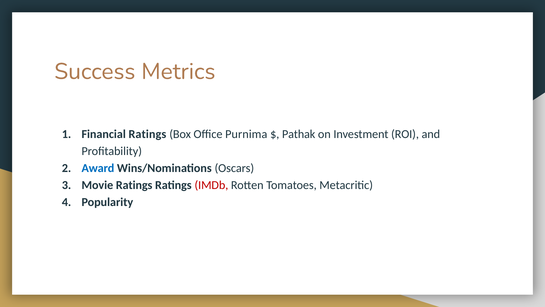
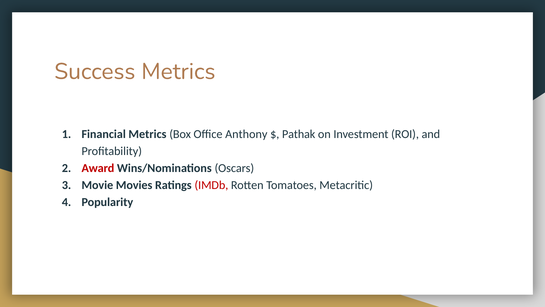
Financial Ratings: Ratings -> Metrics
Purnima: Purnima -> Anthony
Award colour: blue -> red
Movie Ratings: Ratings -> Movies
